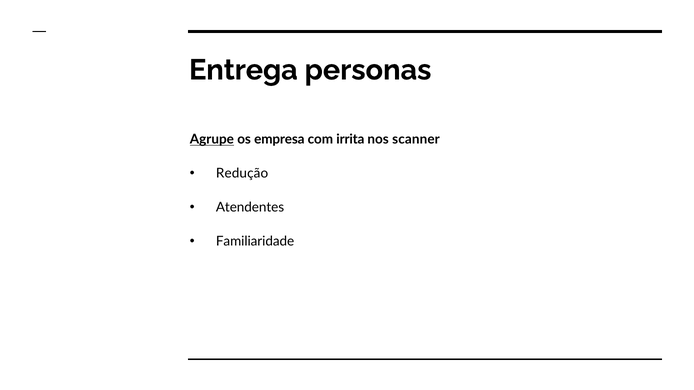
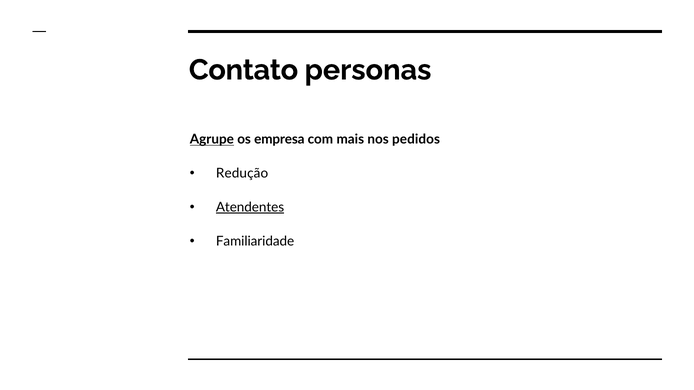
Entrega: Entrega -> Contato
irrita: irrita -> mais
scanner: scanner -> pedidos
Atendentes underline: none -> present
